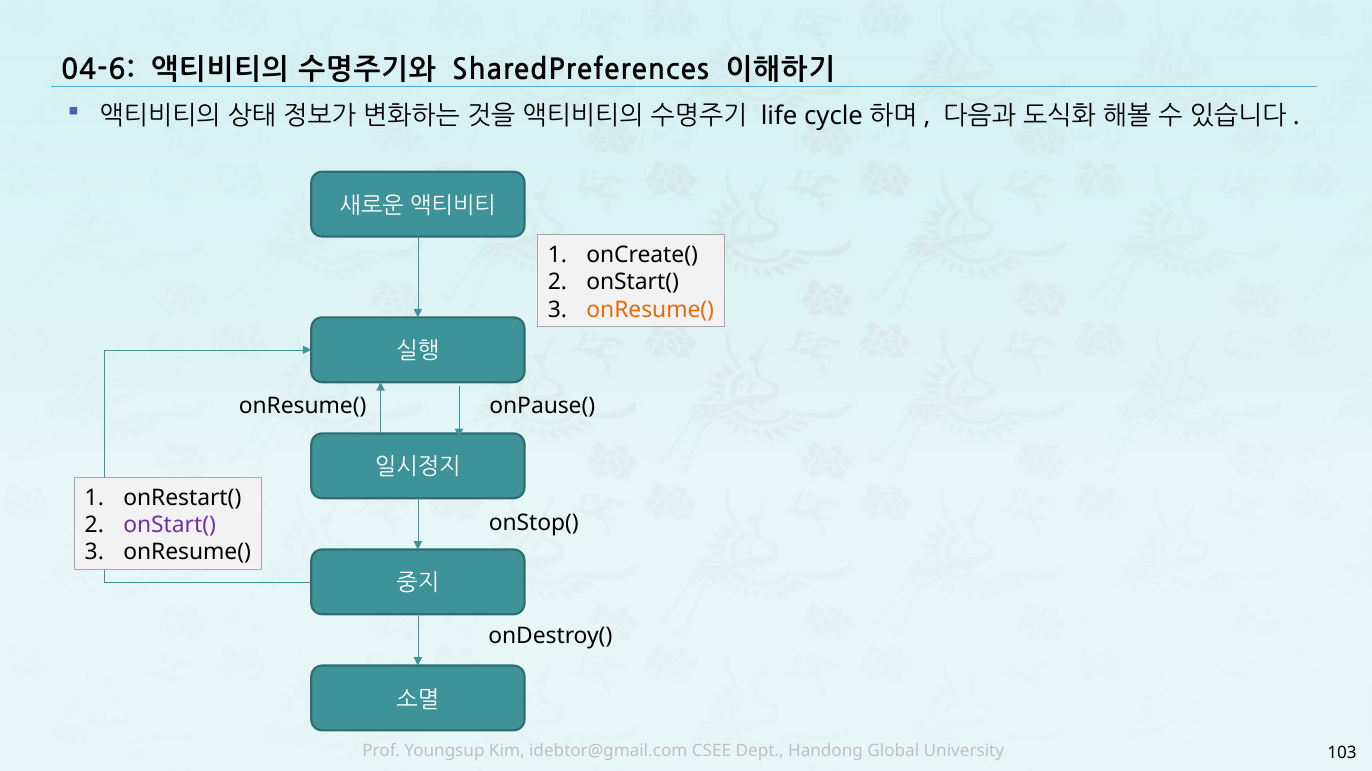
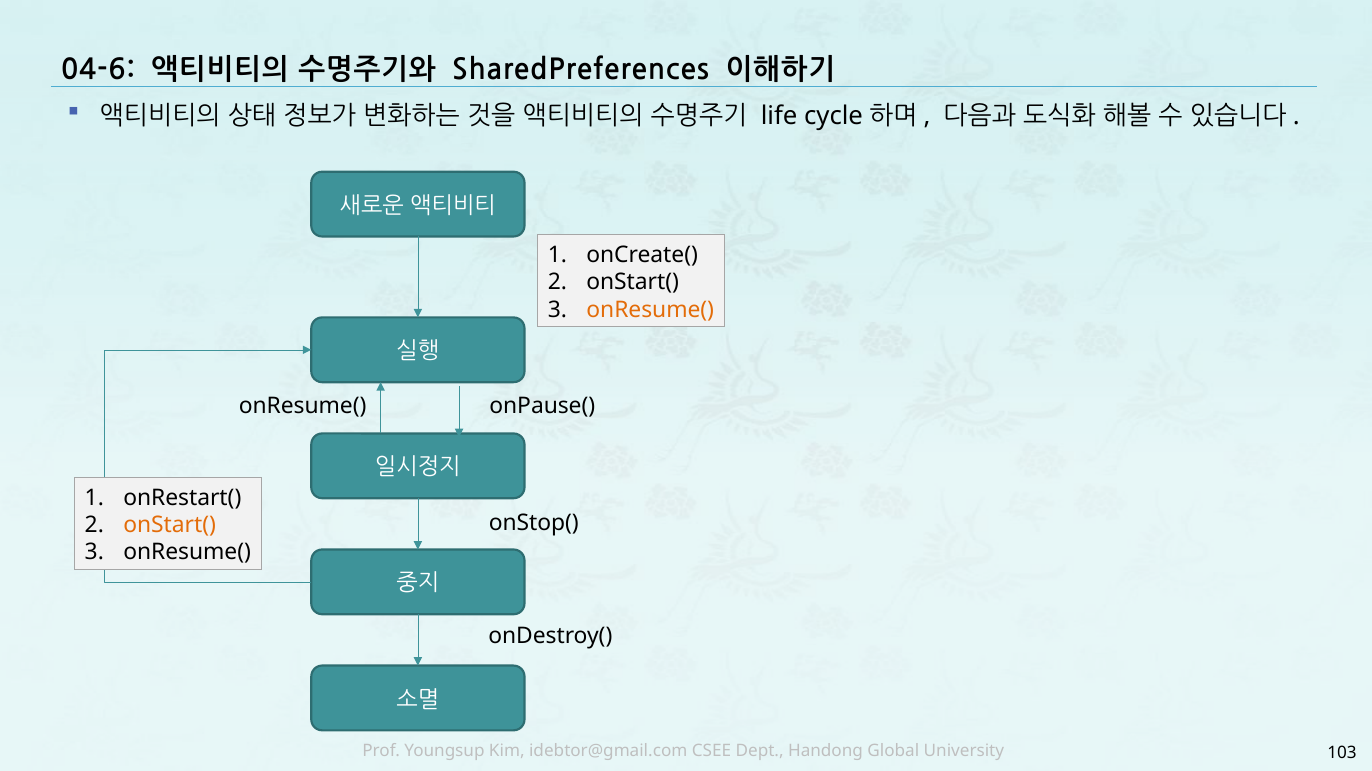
onStart( at (170, 525) colour: purple -> orange
